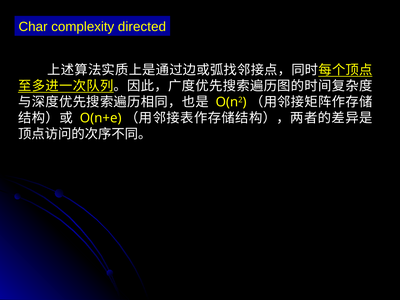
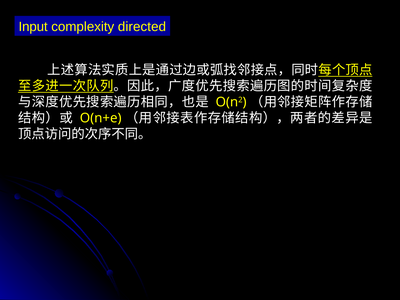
Char: Char -> Input
